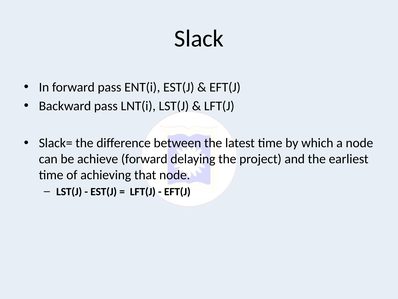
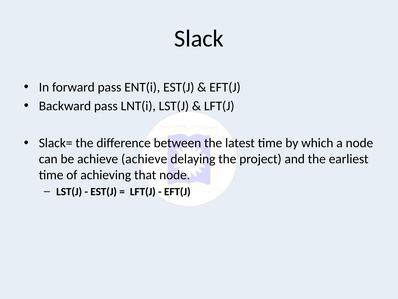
achieve forward: forward -> achieve
